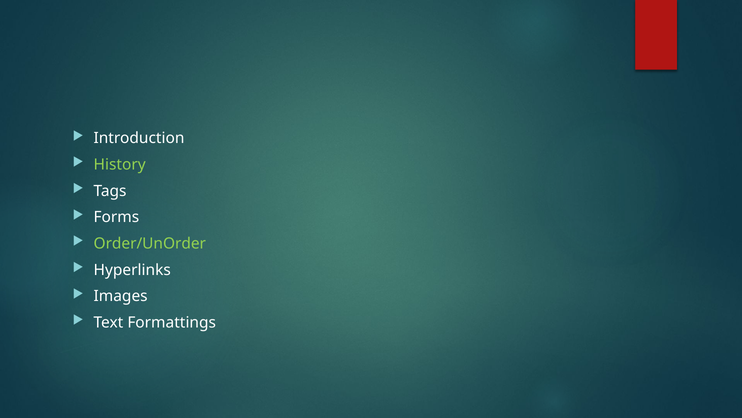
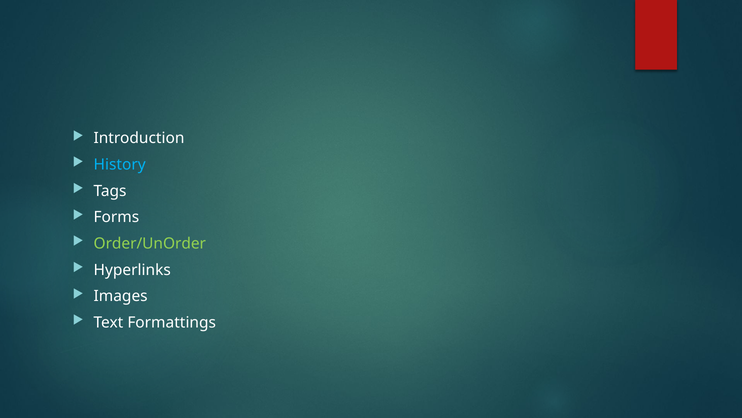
History colour: light green -> light blue
